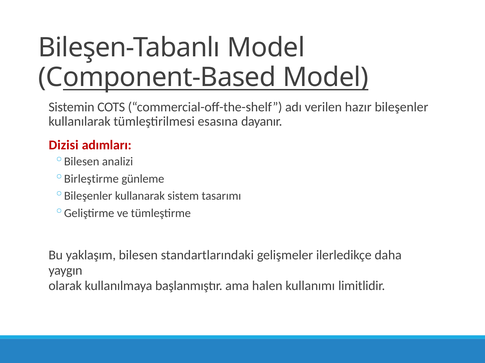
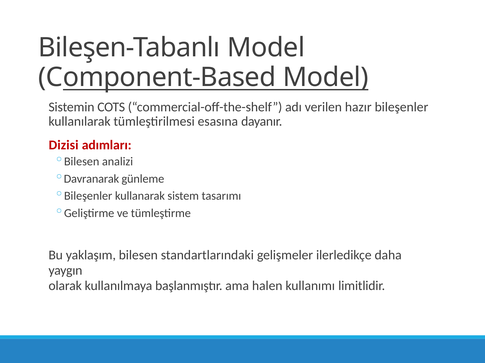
Birleştirme: Birleştirme -> Davranarak
